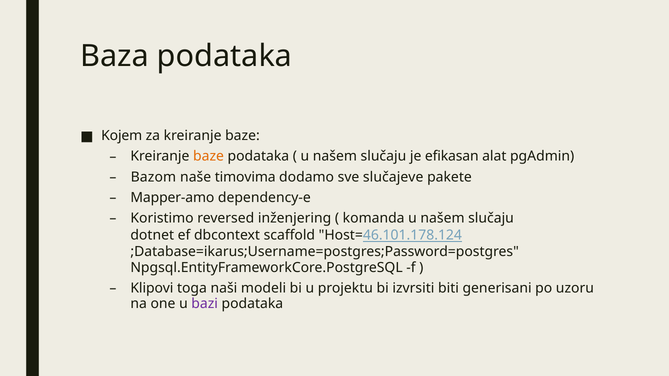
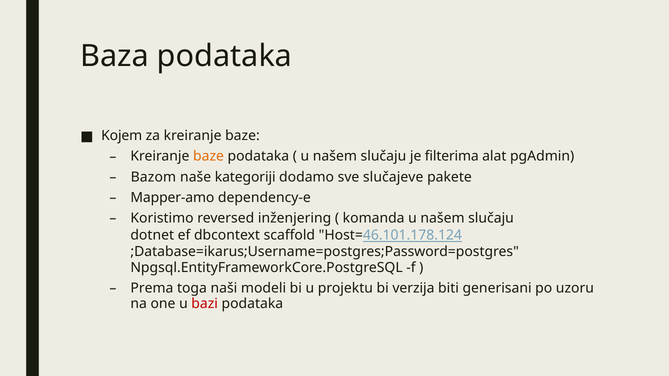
efikasan: efikasan -> filterima
timovima: timovima -> kategoriji
Klipovi: Klipovi -> Prema
izvrsiti: izvrsiti -> verzija
bazi colour: purple -> red
